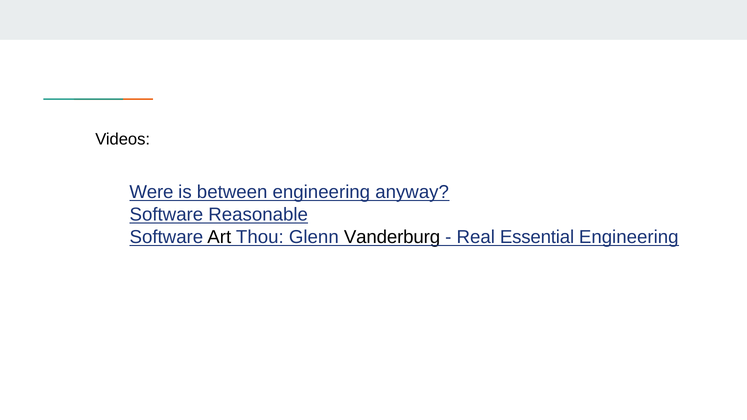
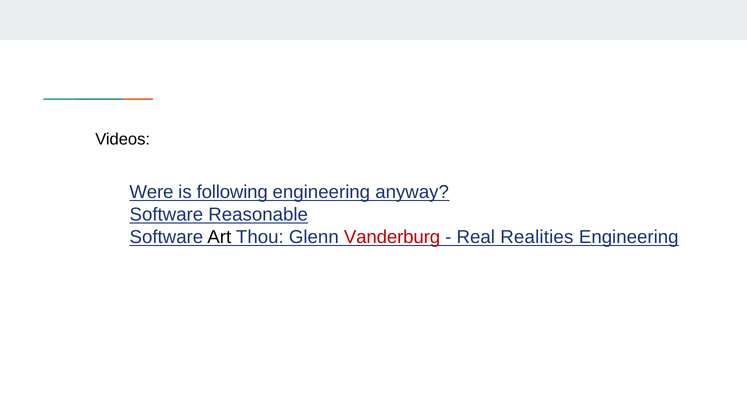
between: between -> following
Vanderburg colour: black -> red
Essential: Essential -> Realities
